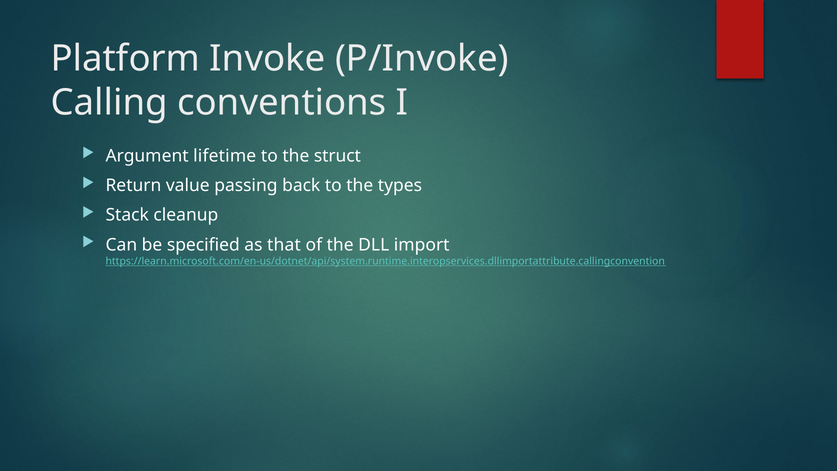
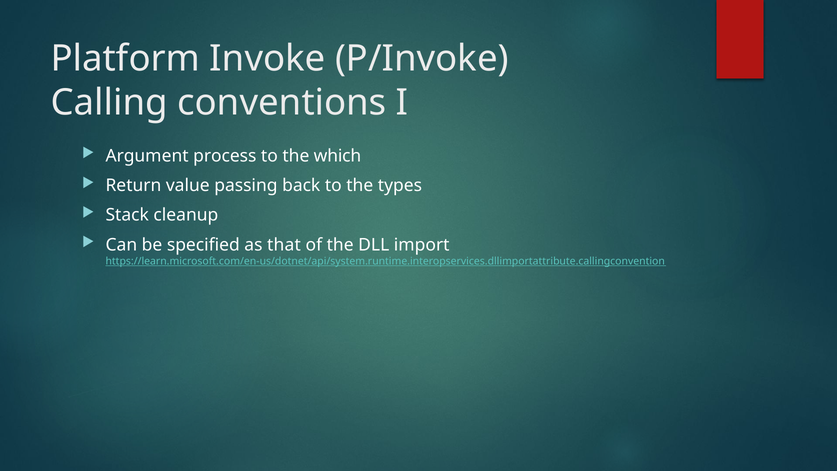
lifetime: lifetime -> process
struct: struct -> which
